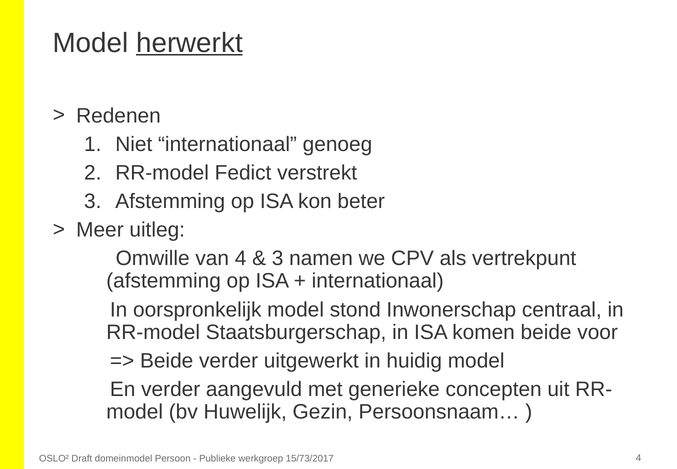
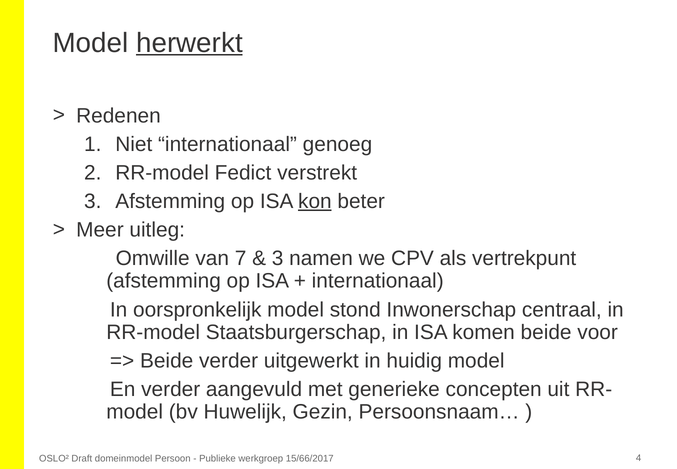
kon underline: none -> present
van 4: 4 -> 7
15/73/2017: 15/73/2017 -> 15/66/2017
